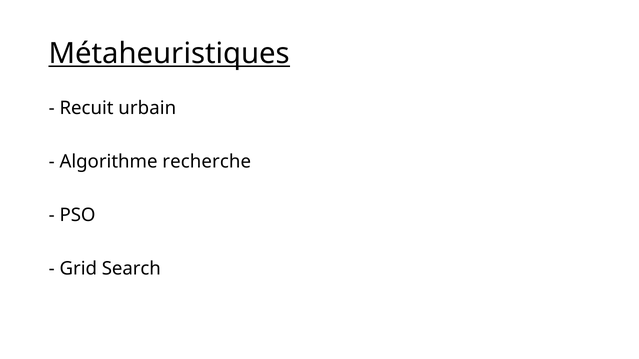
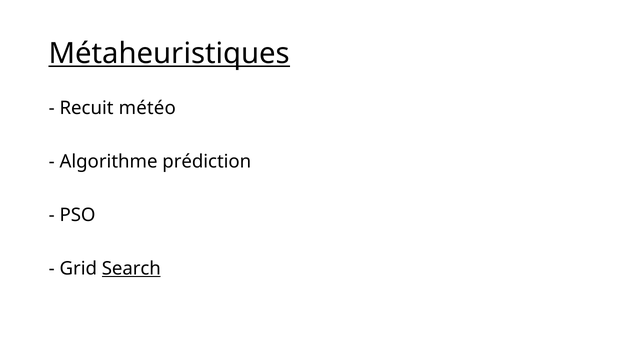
urbain: urbain -> météo
recherche: recherche -> prédiction
Search underline: none -> present
